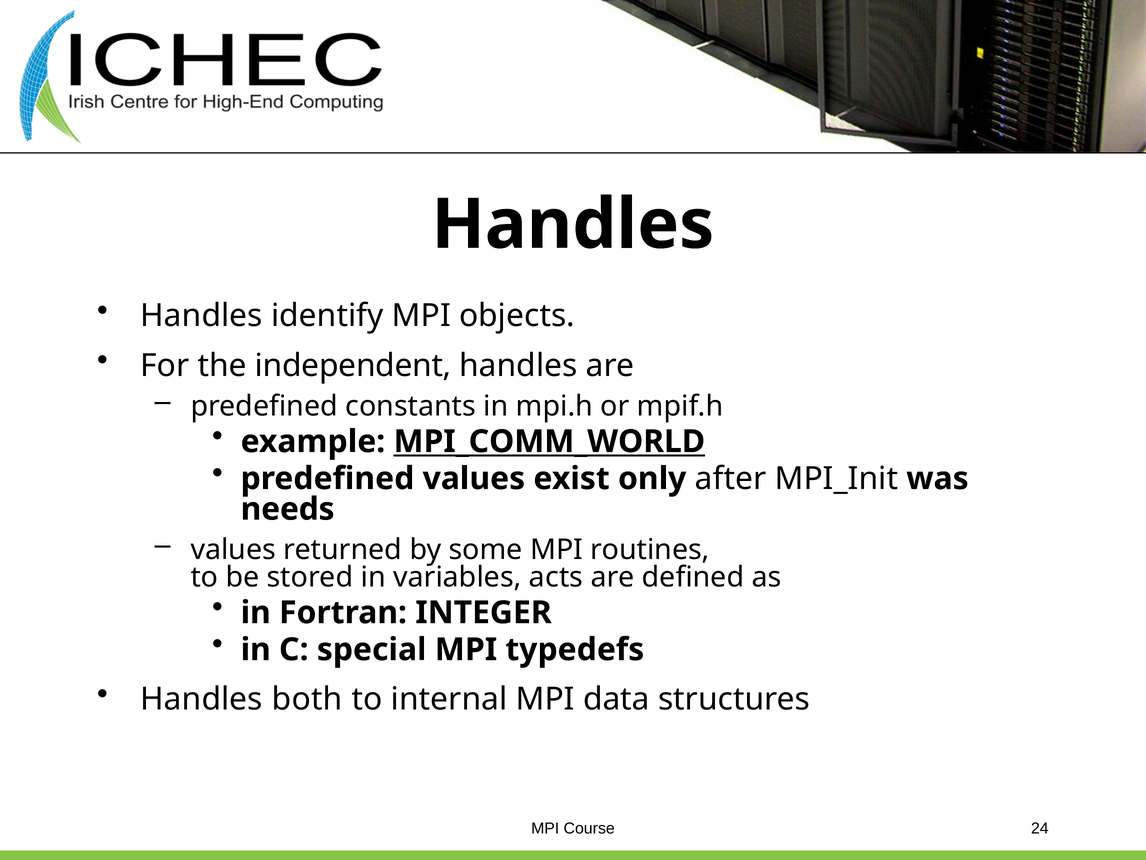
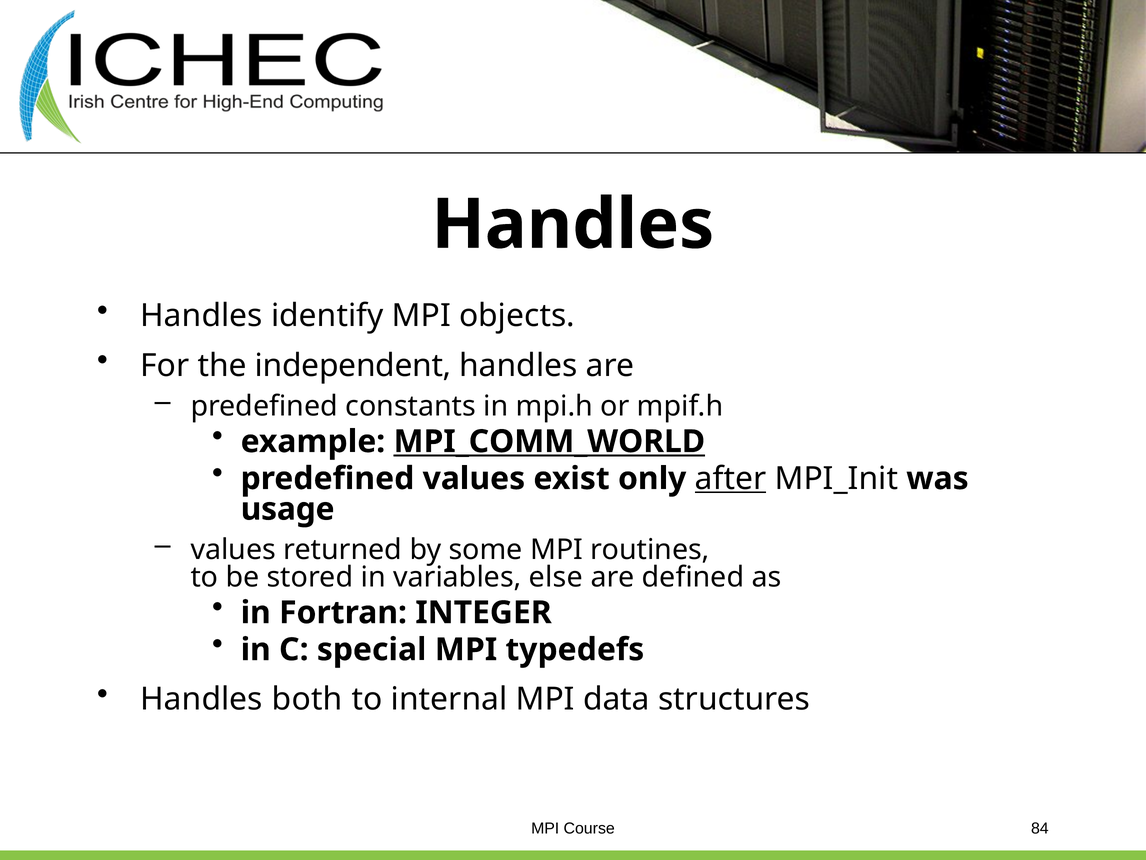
after underline: none -> present
needs: needs -> usage
acts: acts -> else
24: 24 -> 84
